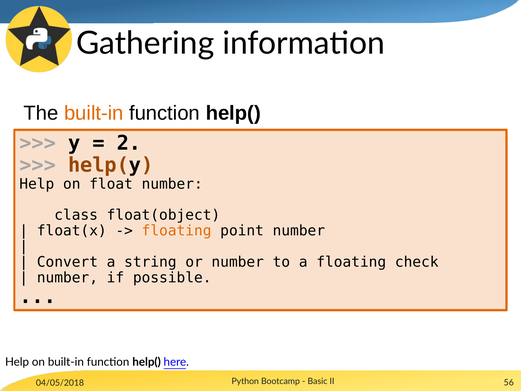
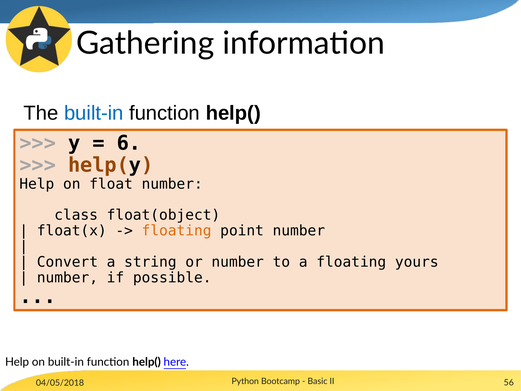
built-in at (94, 113) colour: orange -> blue
2: 2 -> 6
check: check -> yours
